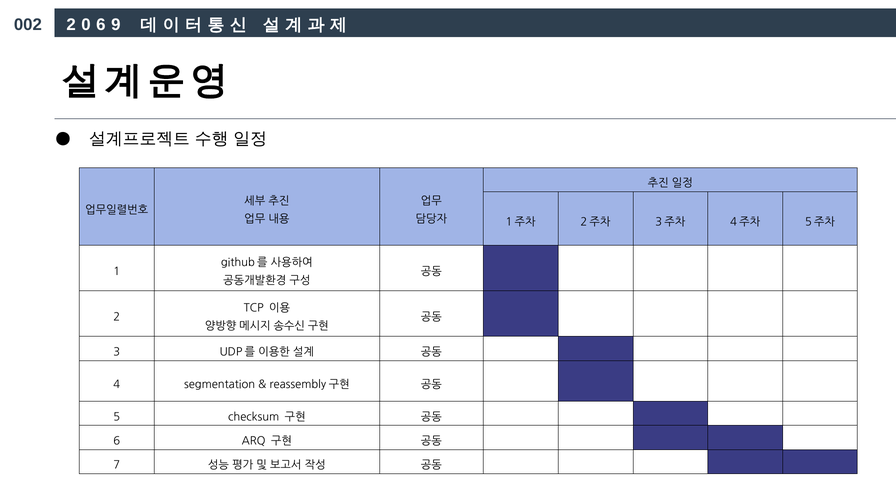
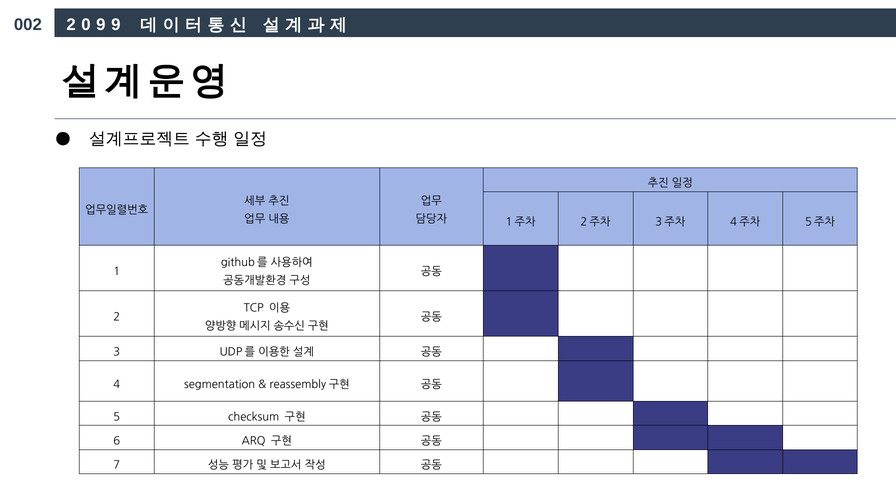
6 at (101, 24): 6 -> 9
